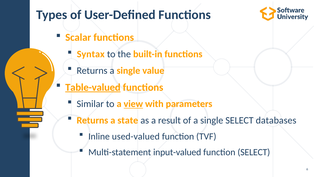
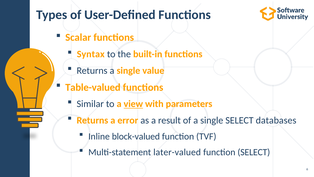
Table-valued underline: present -> none
state: state -> error
used-valued: used-valued -> block-valued
input-valued: input-valued -> later-valued
